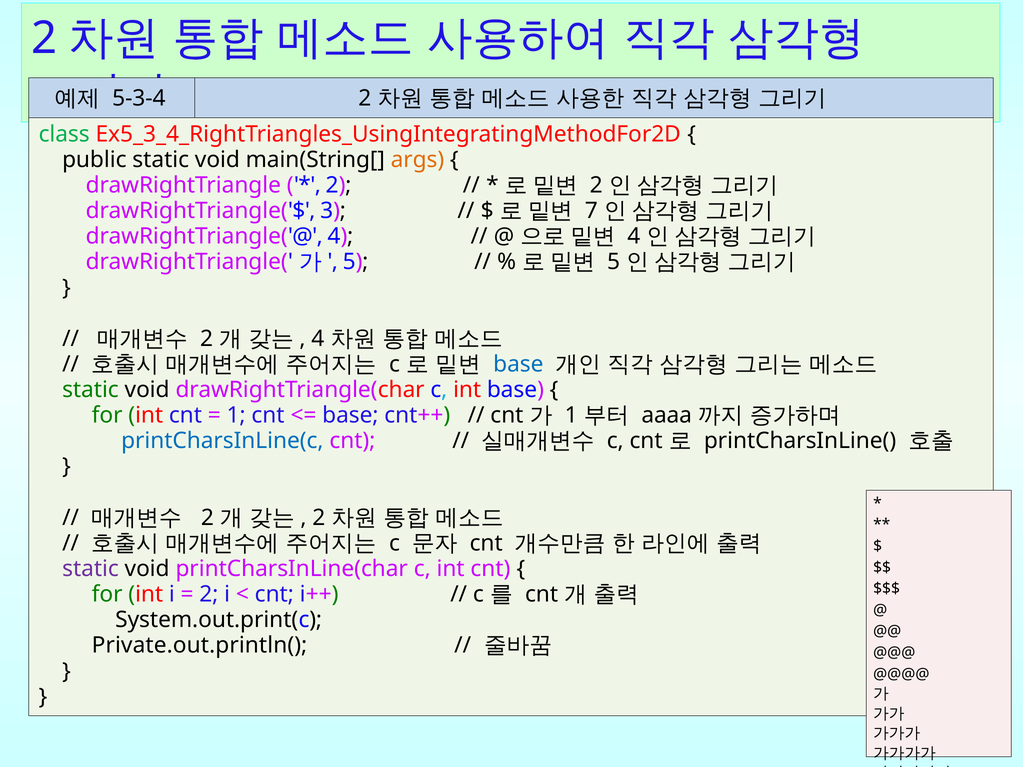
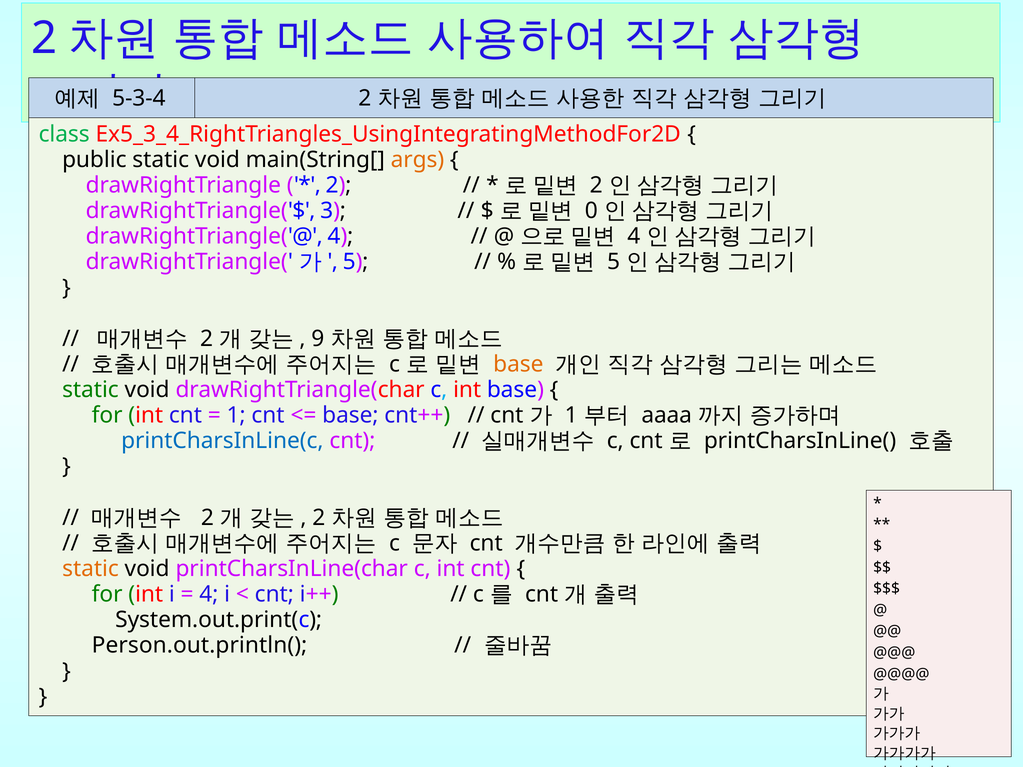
7: 7 -> 0
4 at (318, 339): 4 -> 9
base at (518, 364) colour: blue -> orange
static at (90, 569) colour: purple -> orange
2 at (209, 595): 2 -> 4
Private.out.println(: Private.out.println( -> Person.out.println(
